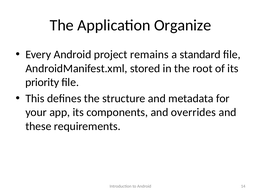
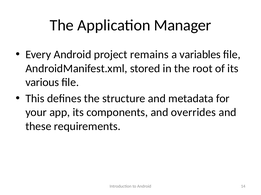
Organize: Organize -> Manager
standard: standard -> variables
priority: priority -> various
